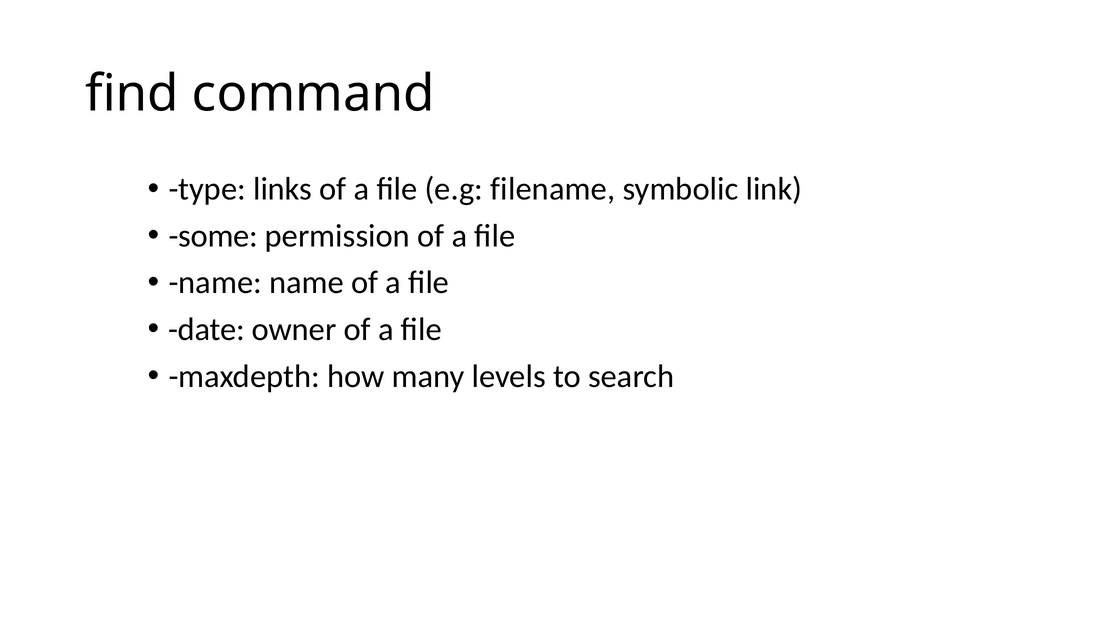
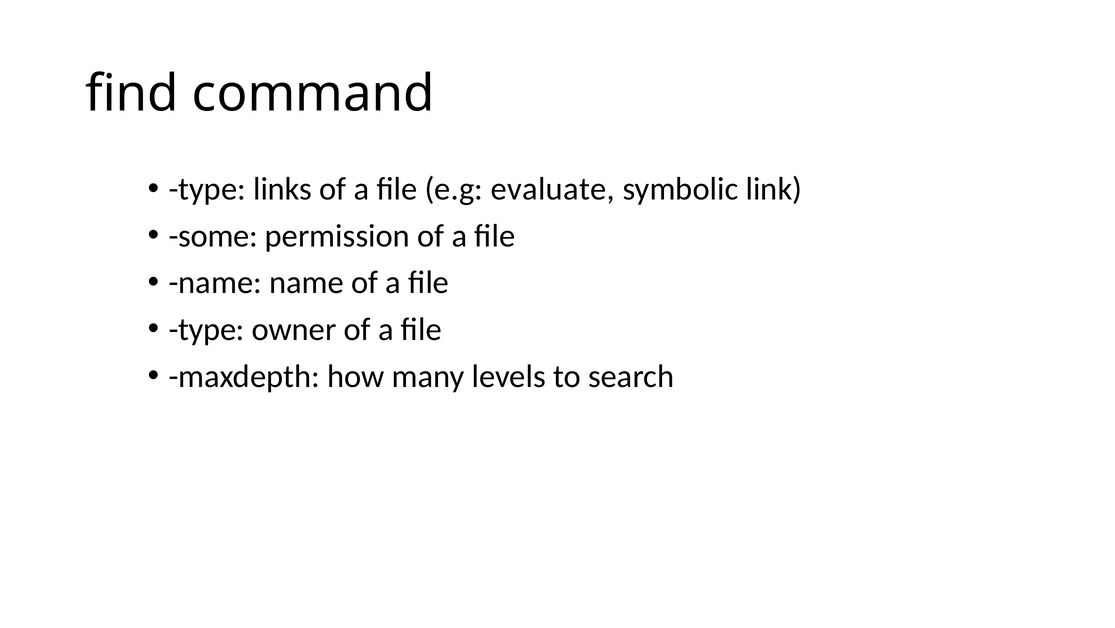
filename: filename -> evaluate
date at (207, 329): date -> type
